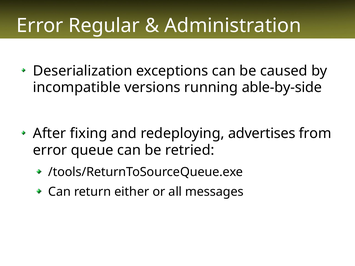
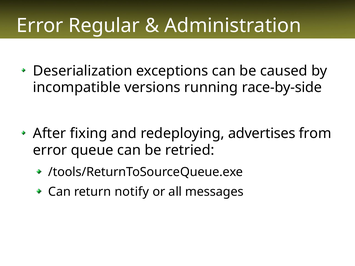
able-by-side: able-by-side -> race-by-side
either: either -> notify
